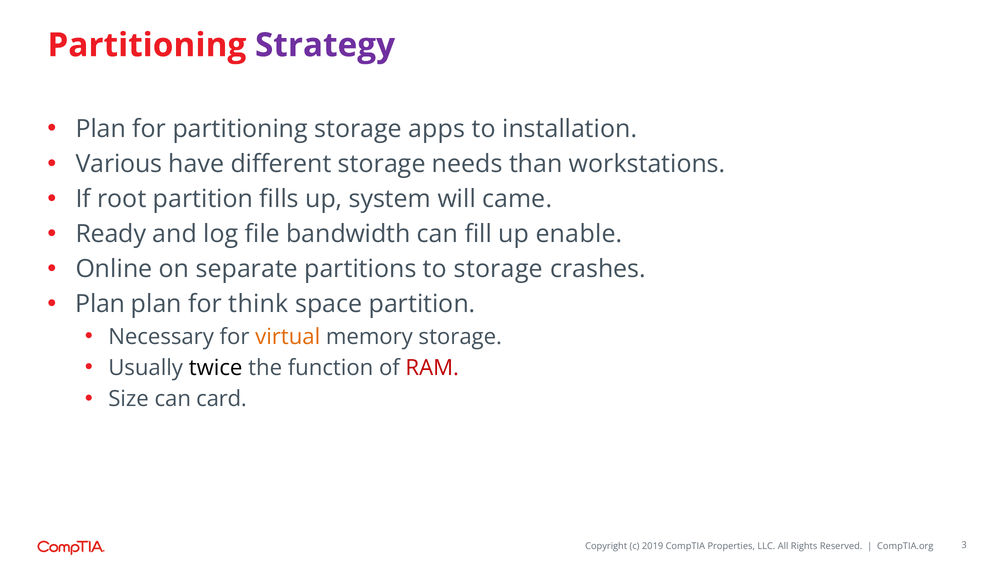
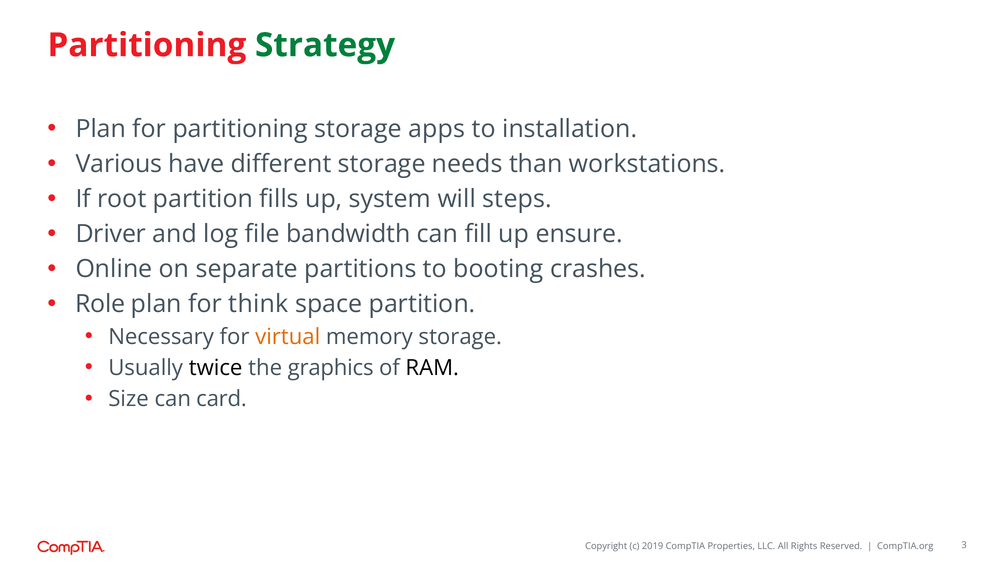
Strategy colour: purple -> green
came: came -> steps
Ready: Ready -> Driver
enable: enable -> ensure
to storage: storage -> booting
Plan at (100, 304): Plan -> Role
function: function -> graphics
RAM colour: red -> black
